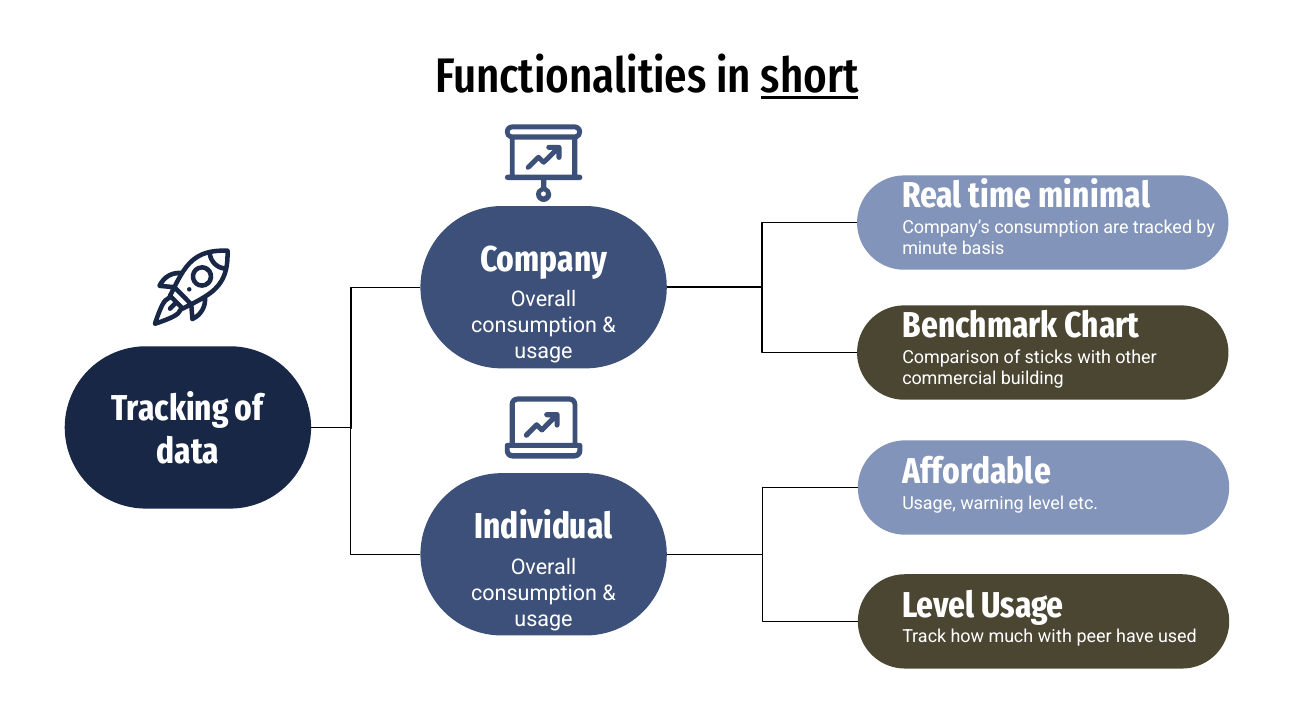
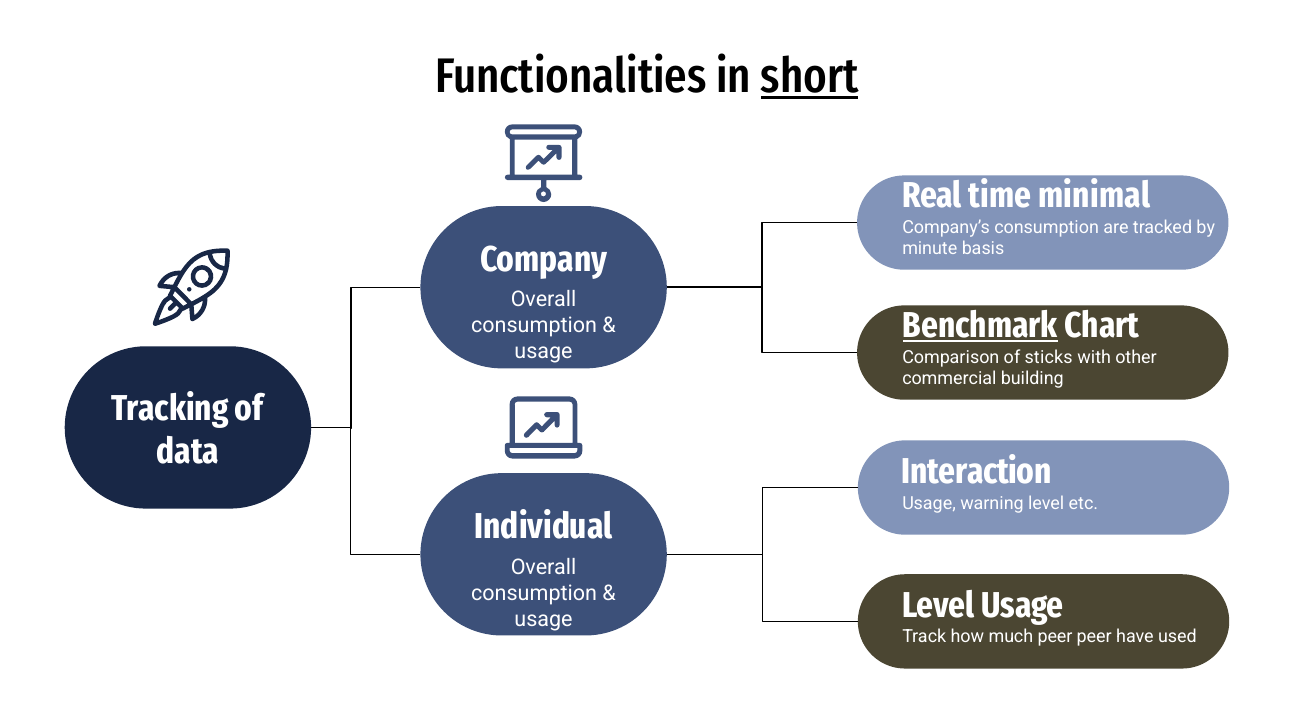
Benchmark underline: none -> present
Affordable: Affordable -> Interaction
much with: with -> peer
